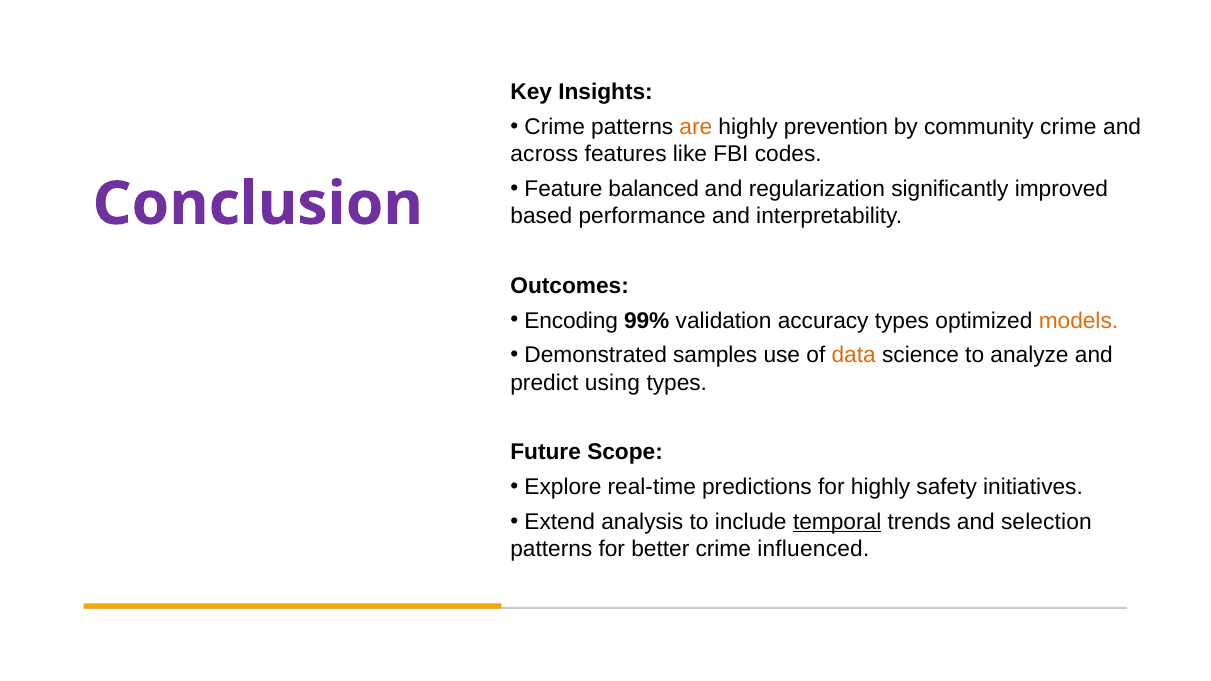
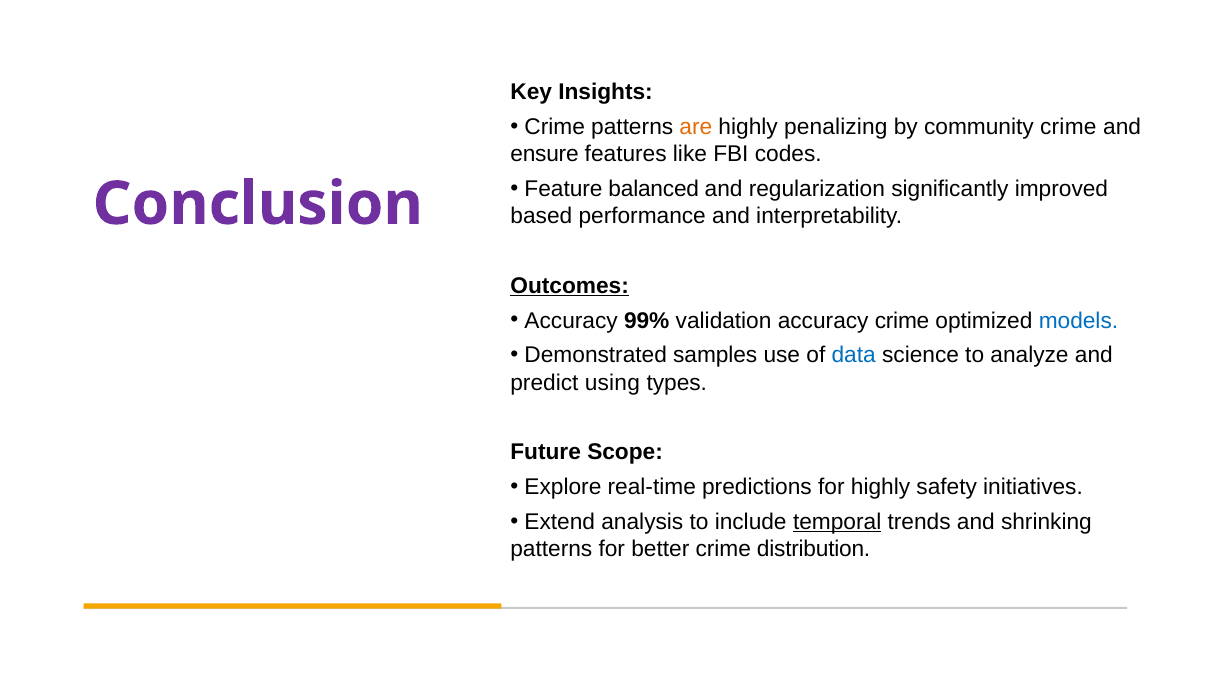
prevention: prevention -> penalizing
across: across -> ensure
Outcomes underline: none -> present
Encoding at (571, 321): Encoding -> Accuracy
accuracy types: types -> crime
models colour: orange -> blue
data colour: orange -> blue
selection: selection -> shrinking
influenced: influenced -> distribution
